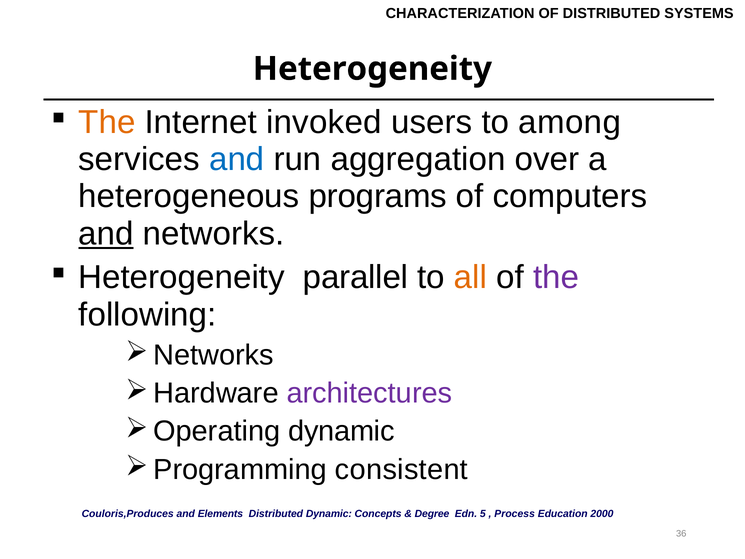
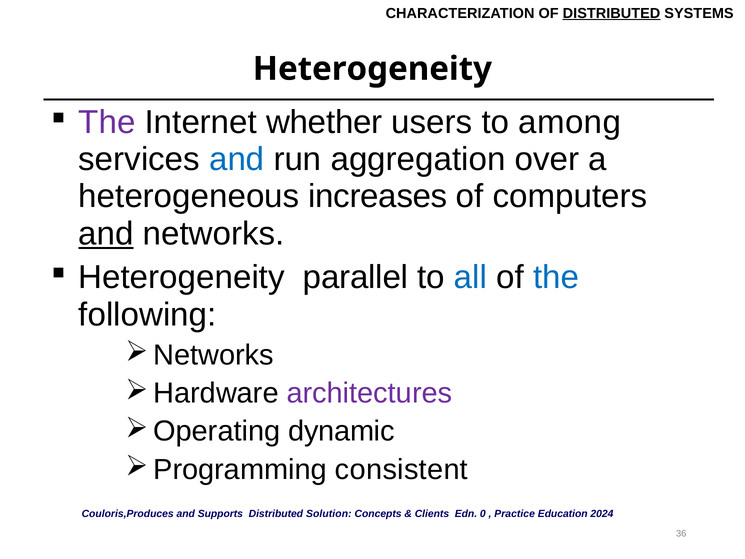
DISTRIBUTED at (612, 13) underline: none -> present
The at (107, 122) colour: orange -> purple
invoked: invoked -> whether
programs: programs -> increases
all colour: orange -> blue
the at (556, 277) colour: purple -> blue
Elements: Elements -> Supports
Distributed Dynamic: Dynamic -> Solution
Degree: Degree -> Clients
5: 5 -> 0
Process: Process -> Practice
2000: 2000 -> 2024
